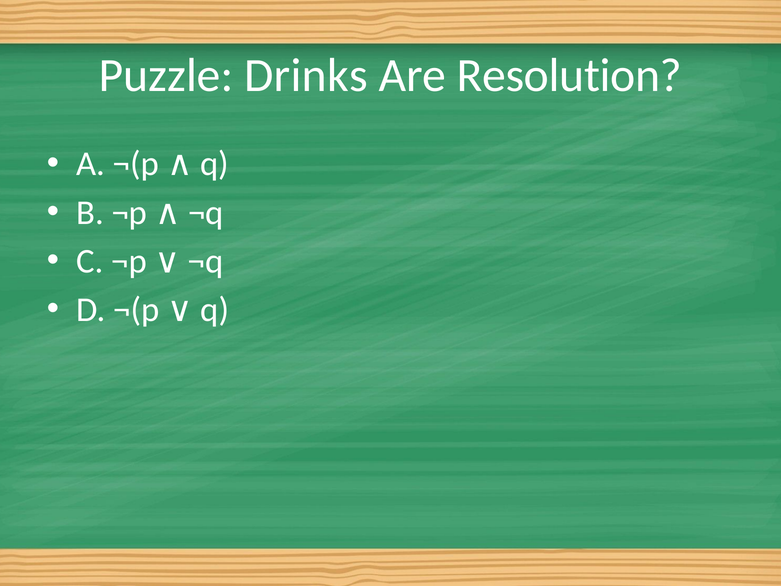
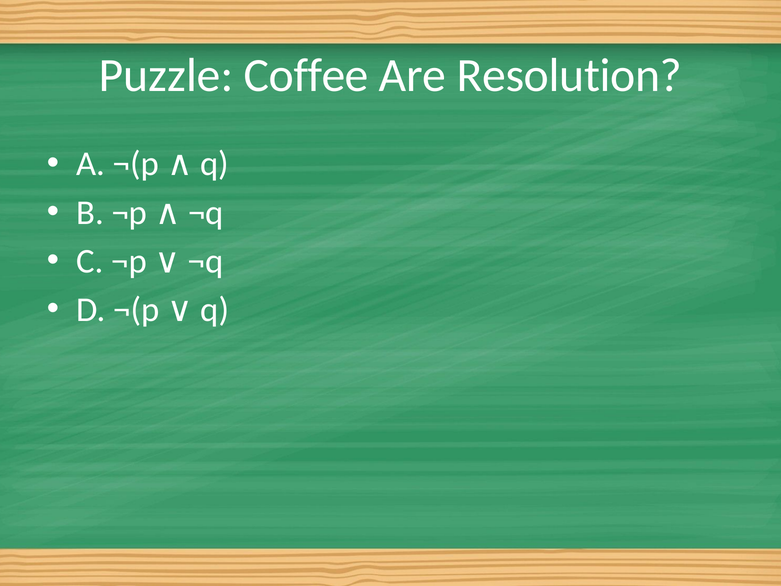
Drinks: Drinks -> Coffee
